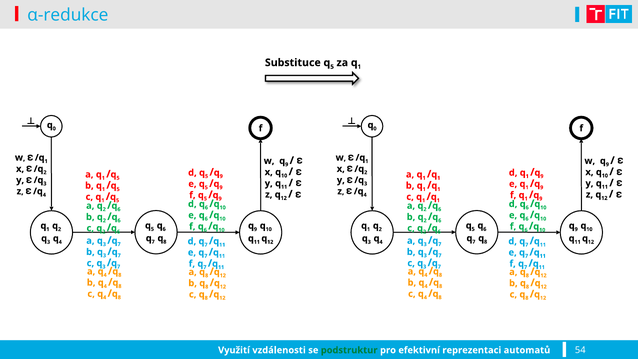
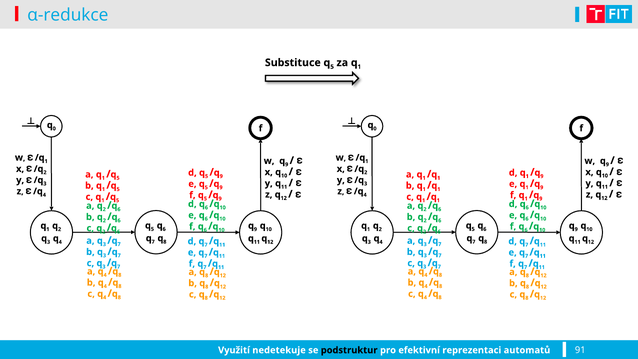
vzdálenosti: vzdálenosti -> nedetekuje
podstruktur colour: green -> black
54: 54 -> 91
